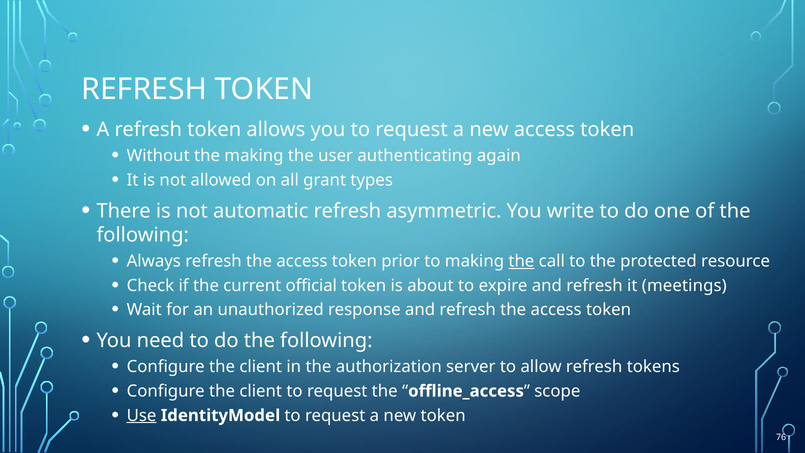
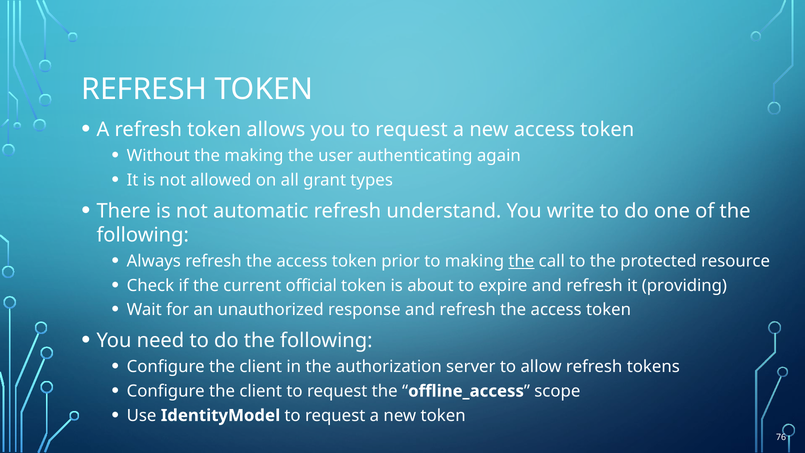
asymmetric: asymmetric -> understand
meetings: meetings -> providing
Use underline: present -> none
